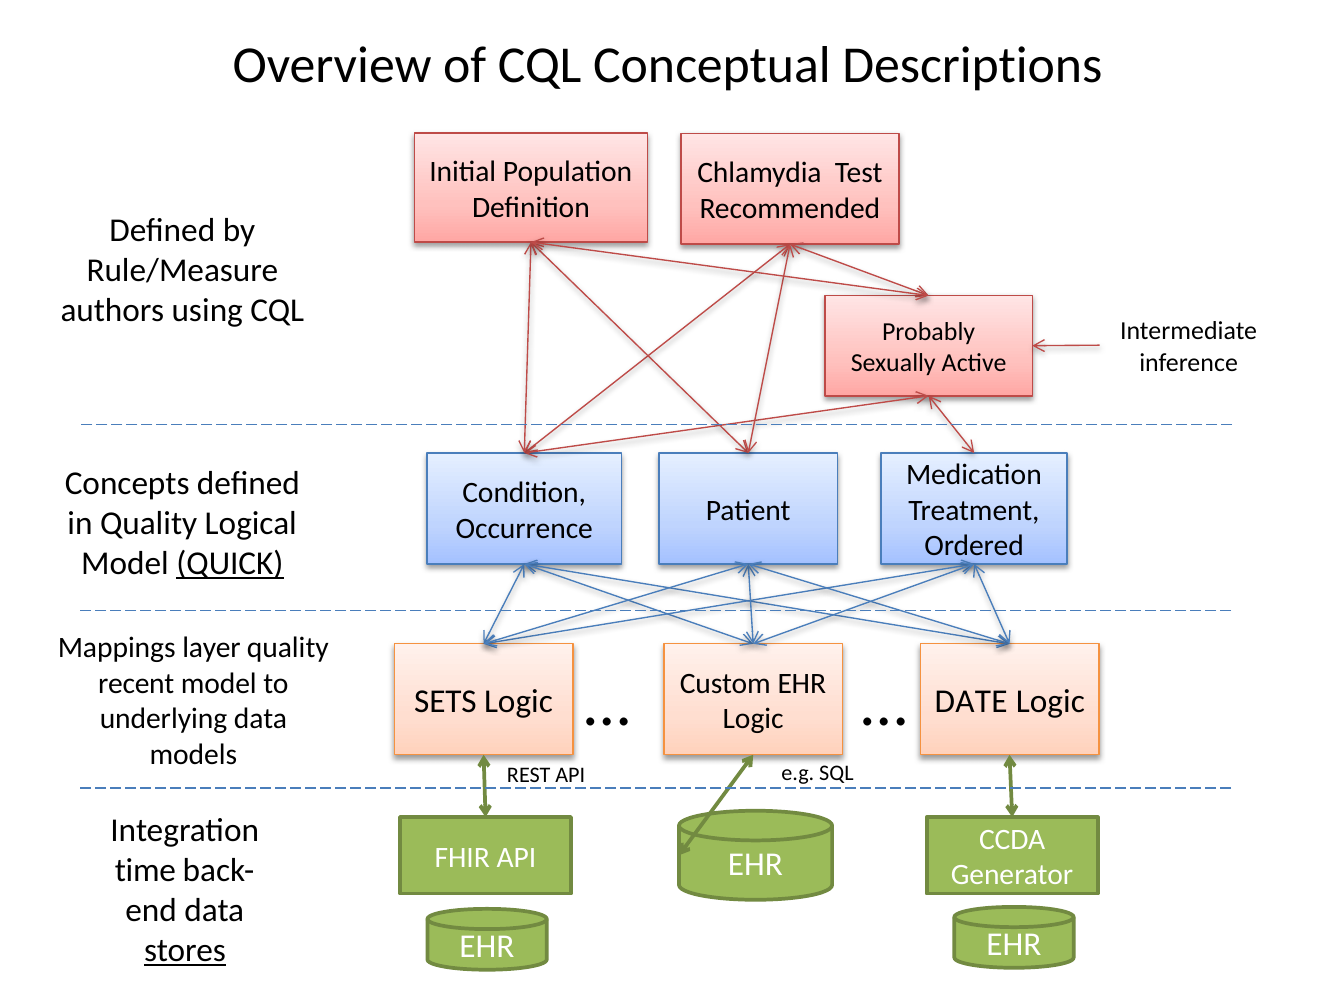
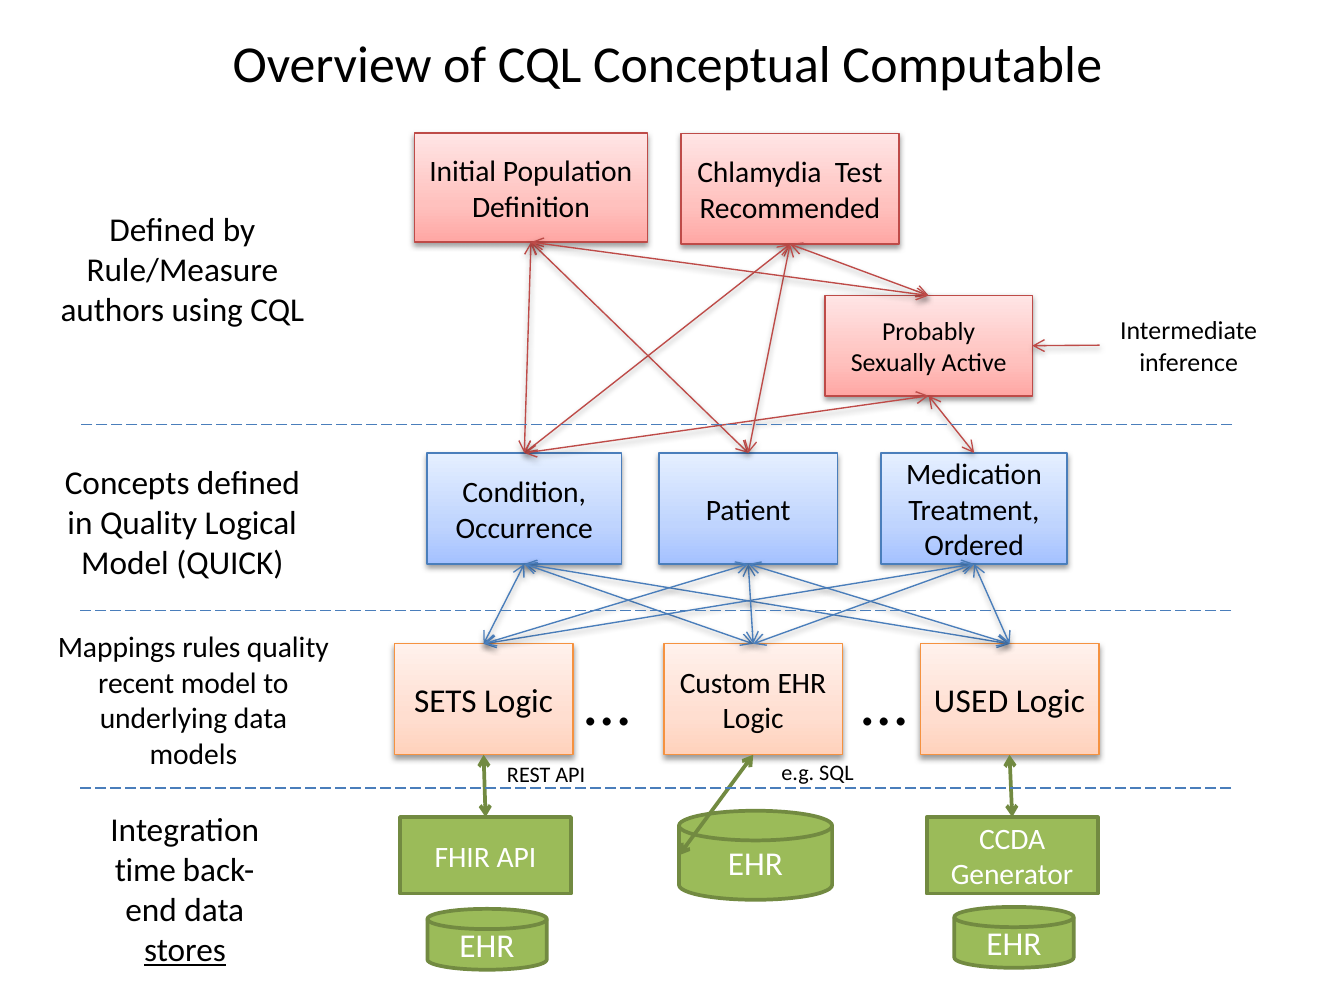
Descriptions: Descriptions -> Computable
QUICK underline: present -> none
layer: layer -> rules
DATE: DATE -> USED
